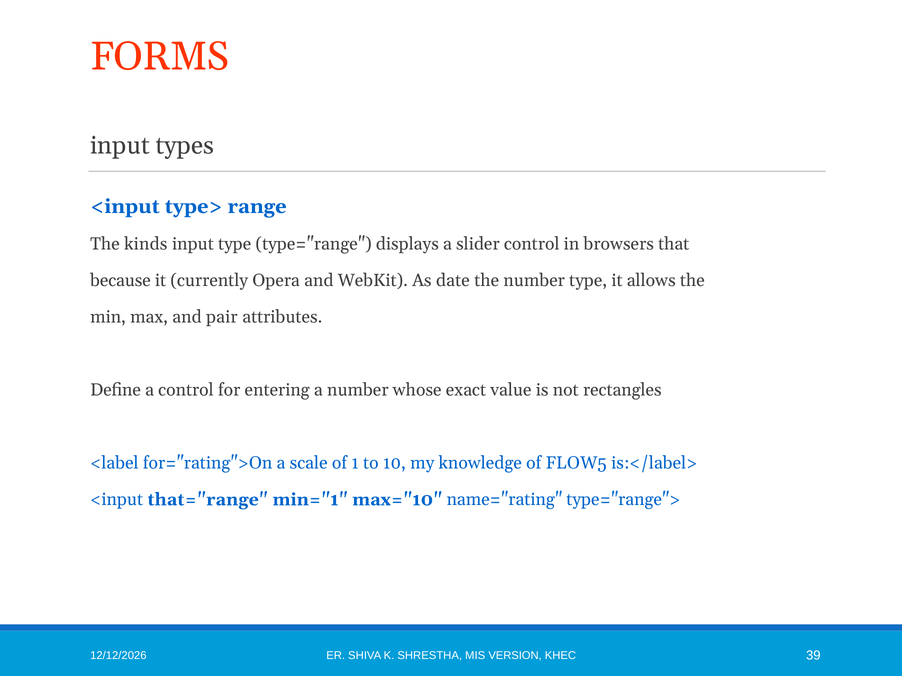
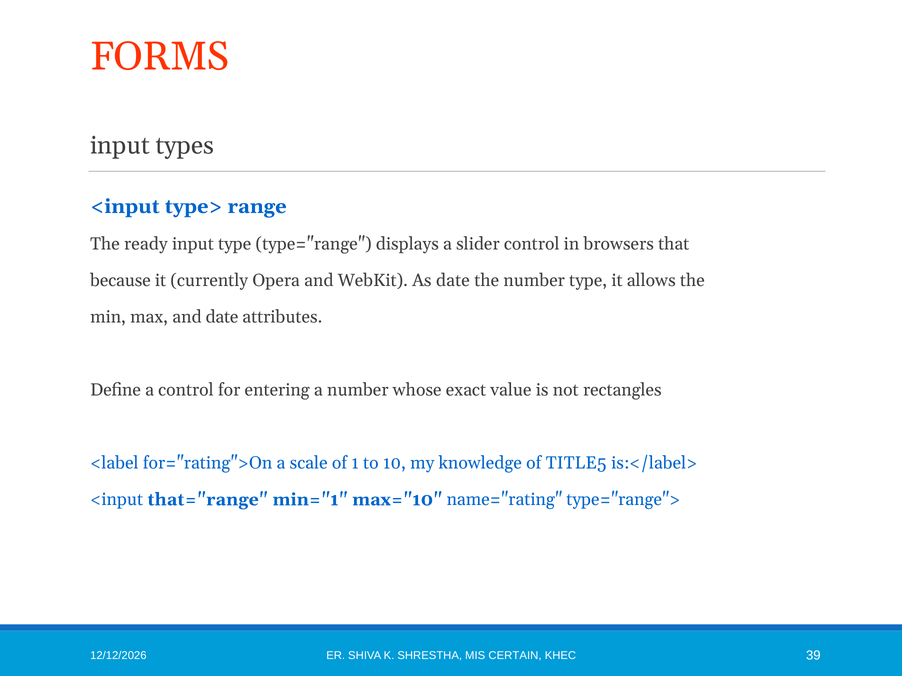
kinds: kinds -> ready
and pair: pair -> date
FLOW5: FLOW5 -> TITLE5
VERSION: VERSION -> CERTAIN
